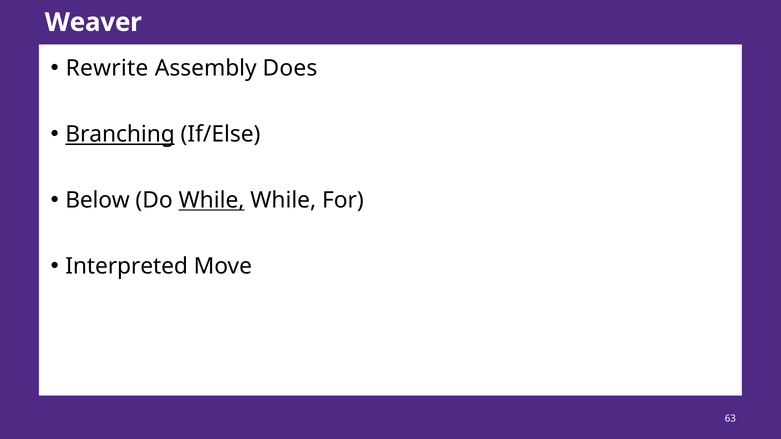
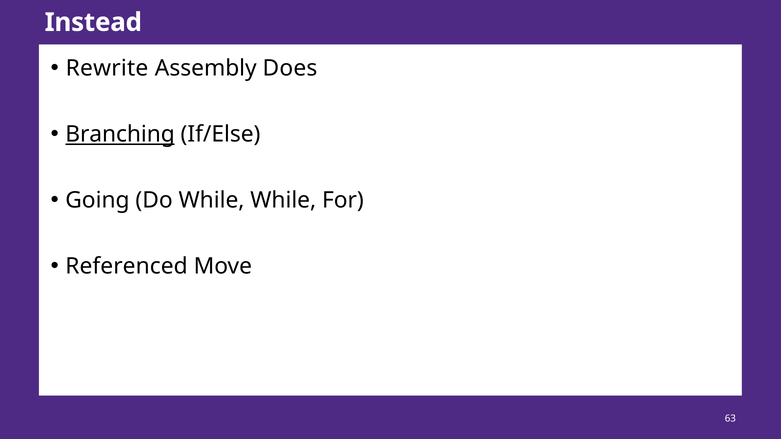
Weaver: Weaver -> Instead
Below: Below -> Going
While at (212, 200) underline: present -> none
Interpreted: Interpreted -> Referenced
